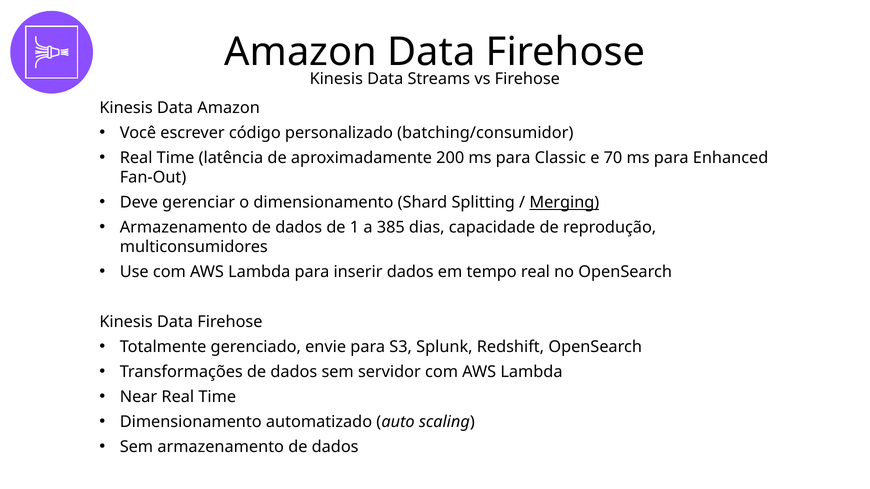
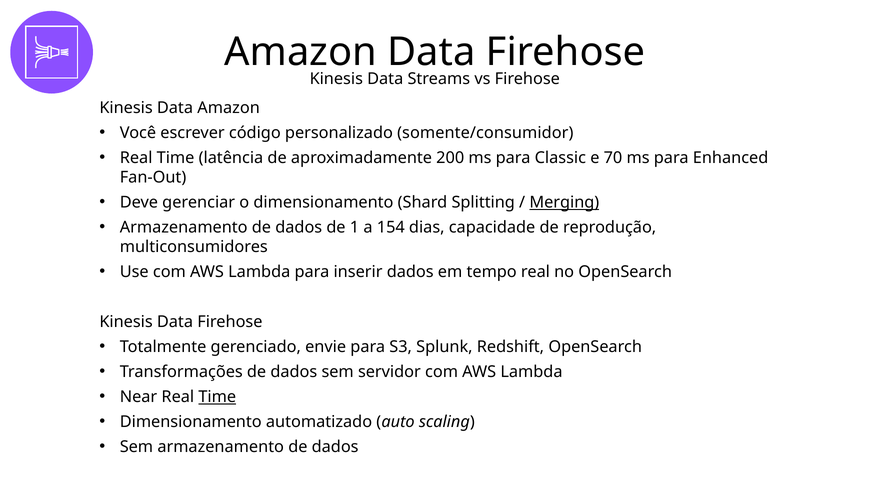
batching/consumidor: batching/consumidor -> somente/consumidor
385: 385 -> 154
Time at (217, 397) underline: none -> present
